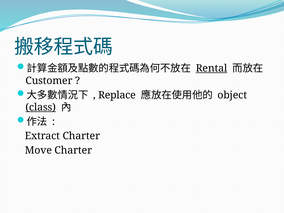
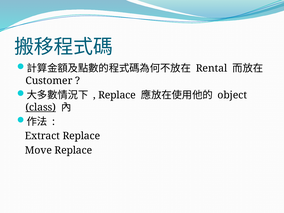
Rental underline: present -> none
Extract Charter: Charter -> Replace
Move Charter: Charter -> Replace
